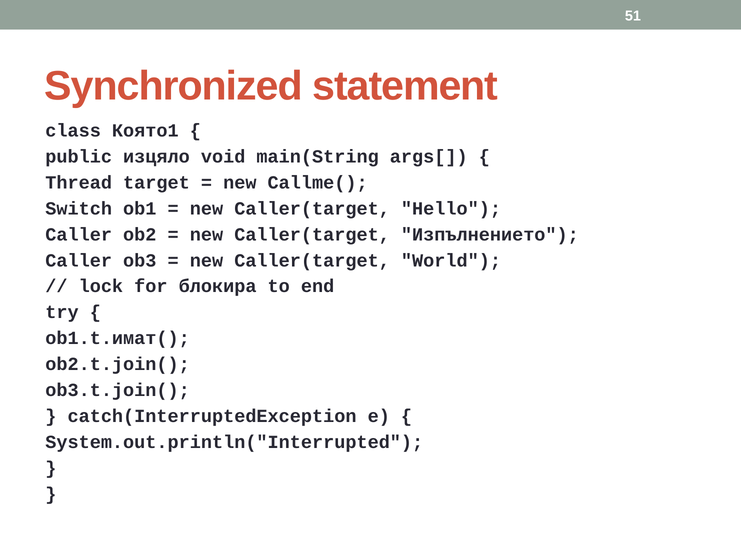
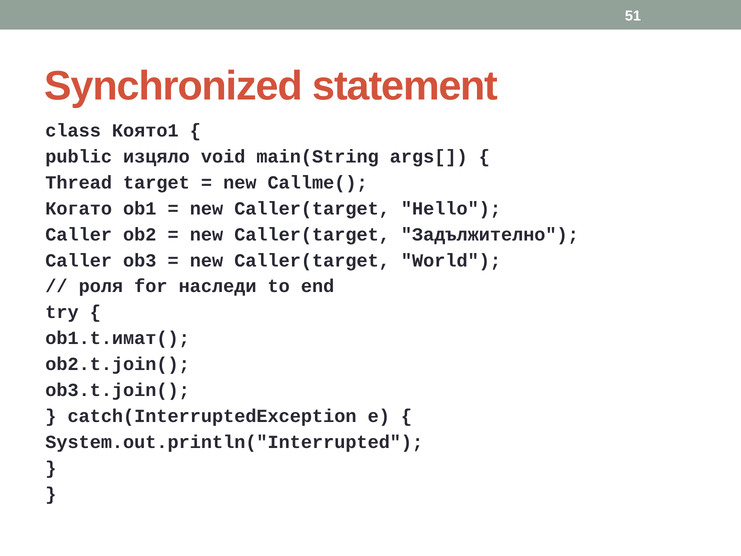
Switch: Switch -> Когато
Изпълнението: Изпълнението -> Задължително
lock: lock -> роля
блокира: блокира -> наследи
